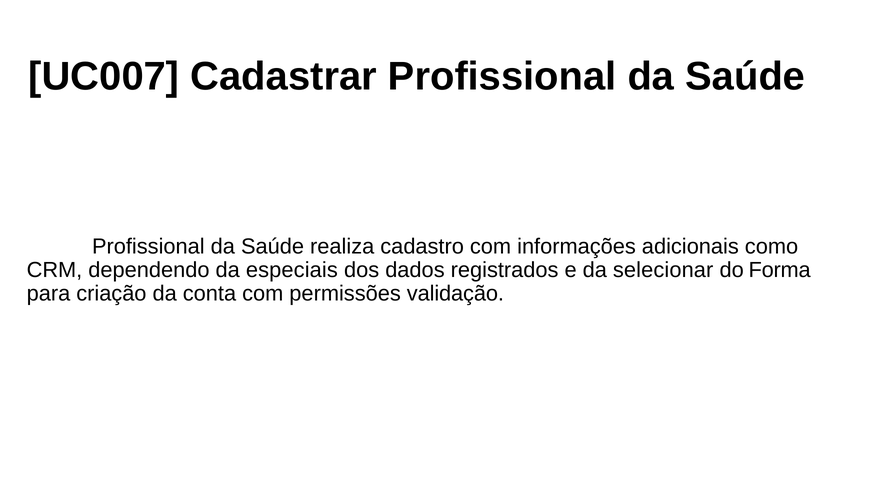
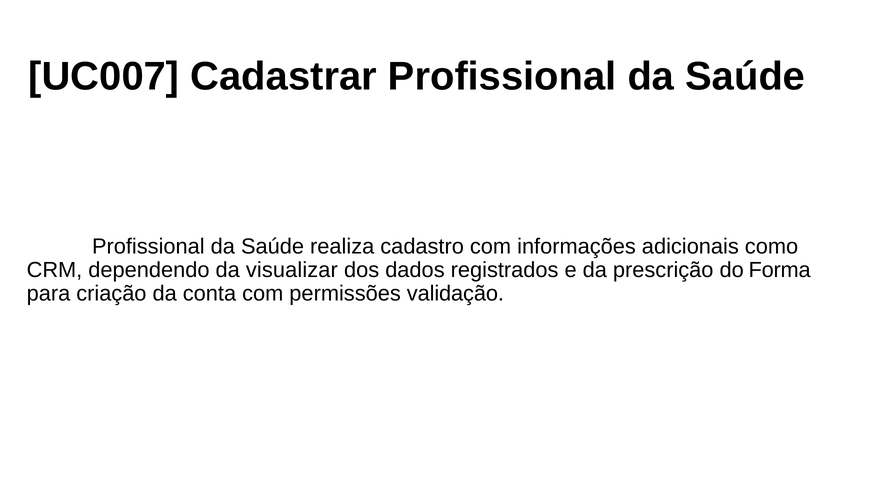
especiais: especiais -> visualizar
selecionar: selecionar -> prescrição
